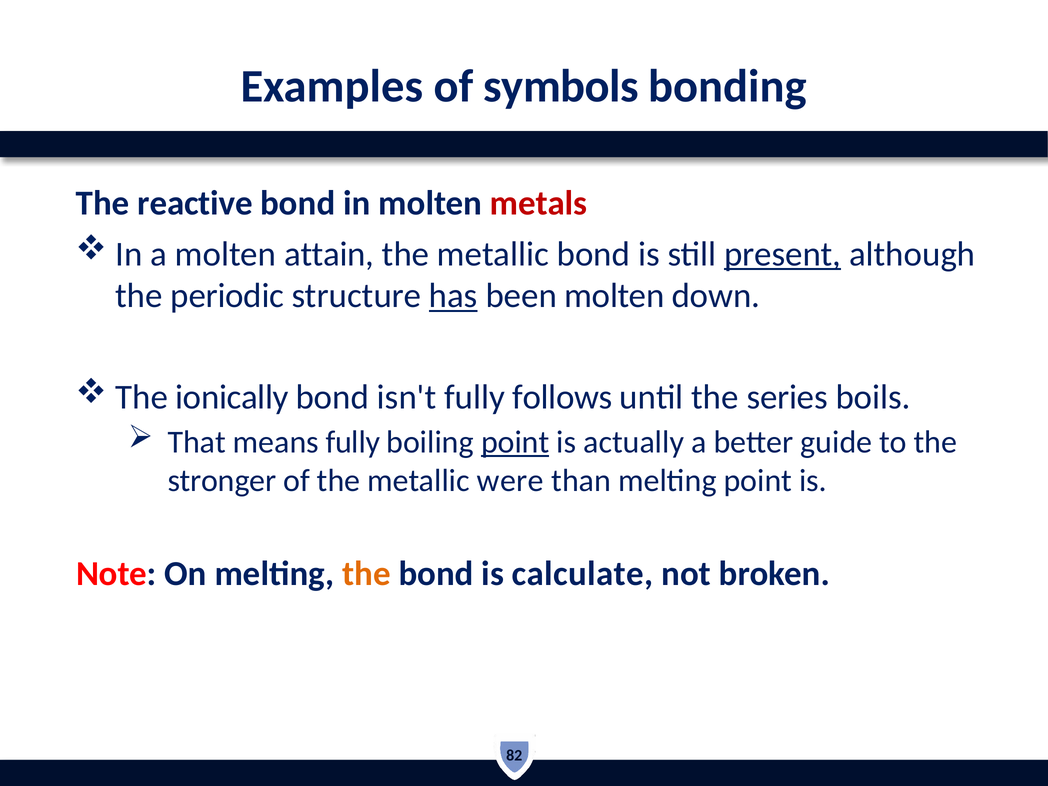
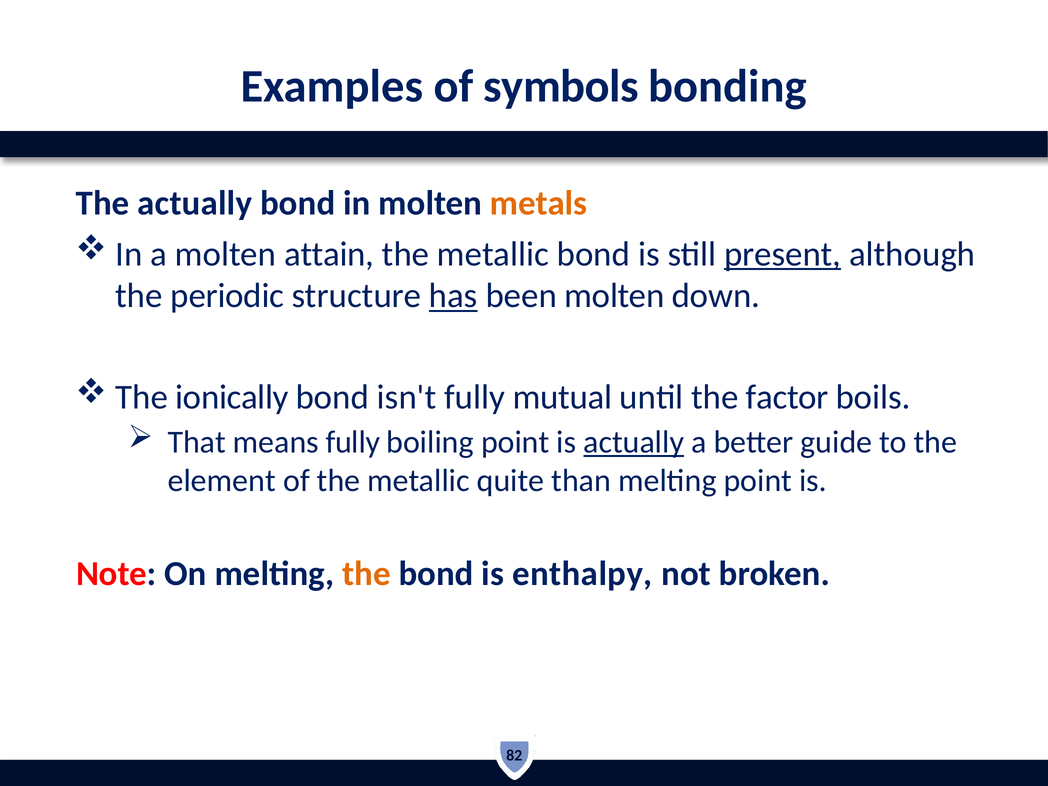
The reactive: reactive -> actually
metals colour: red -> orange
follows: follows -> mutual
series: series -> factor
point at (515, 442) underline: present -> none
actually at (634, 442) underline: none -> present
stronger: stronger -> element
were: were -> quite
calculate: calculate -> enthalpy
